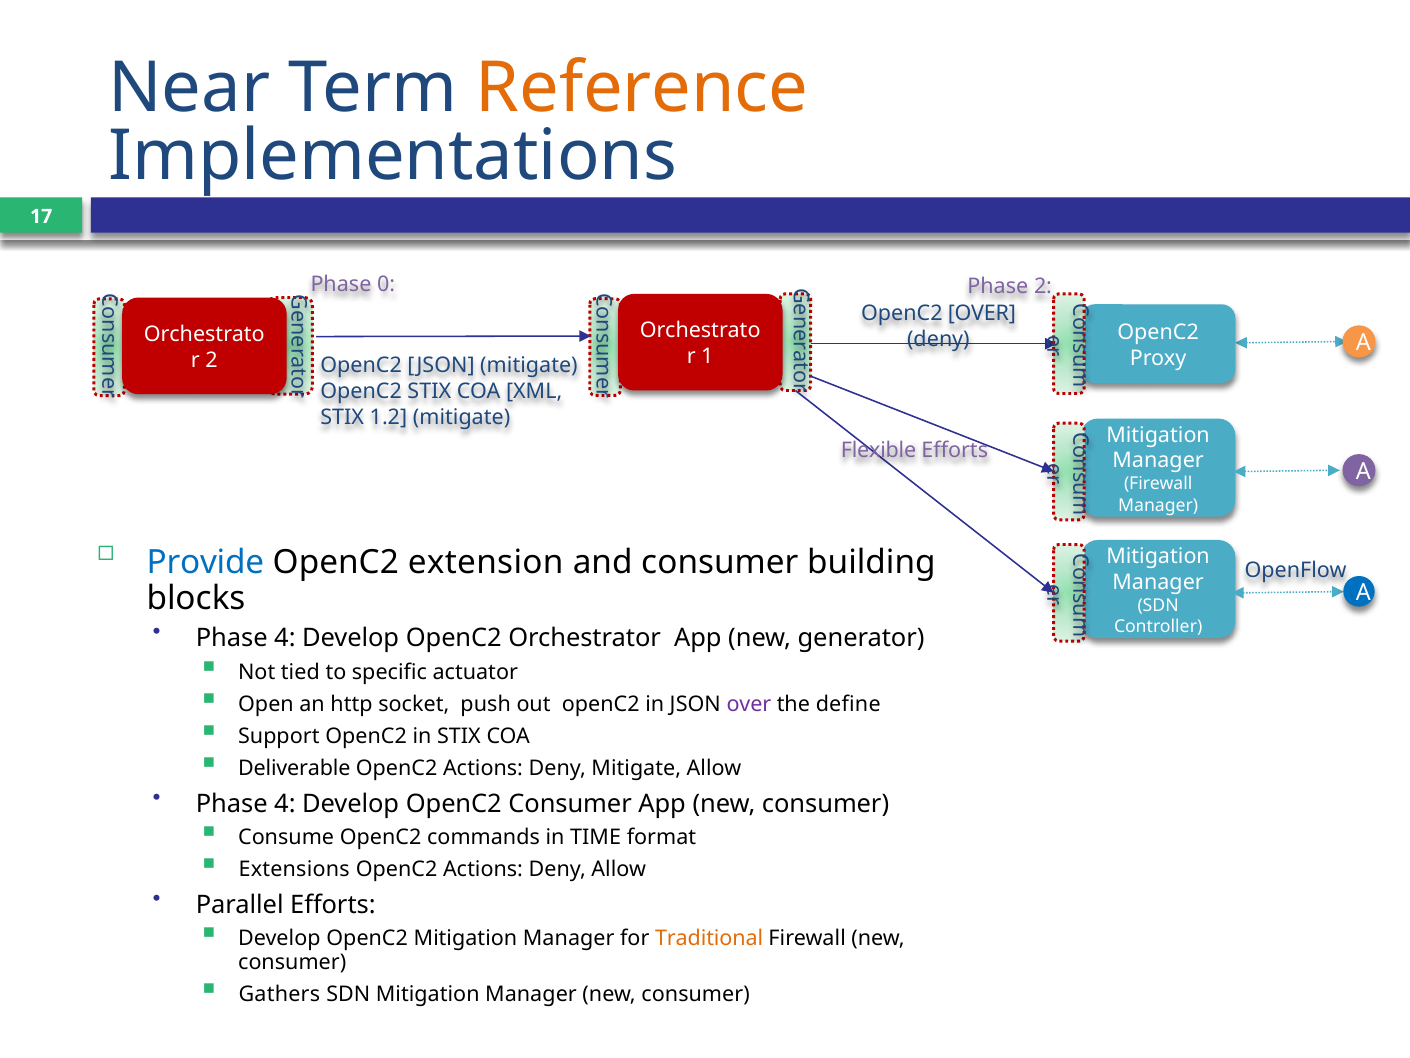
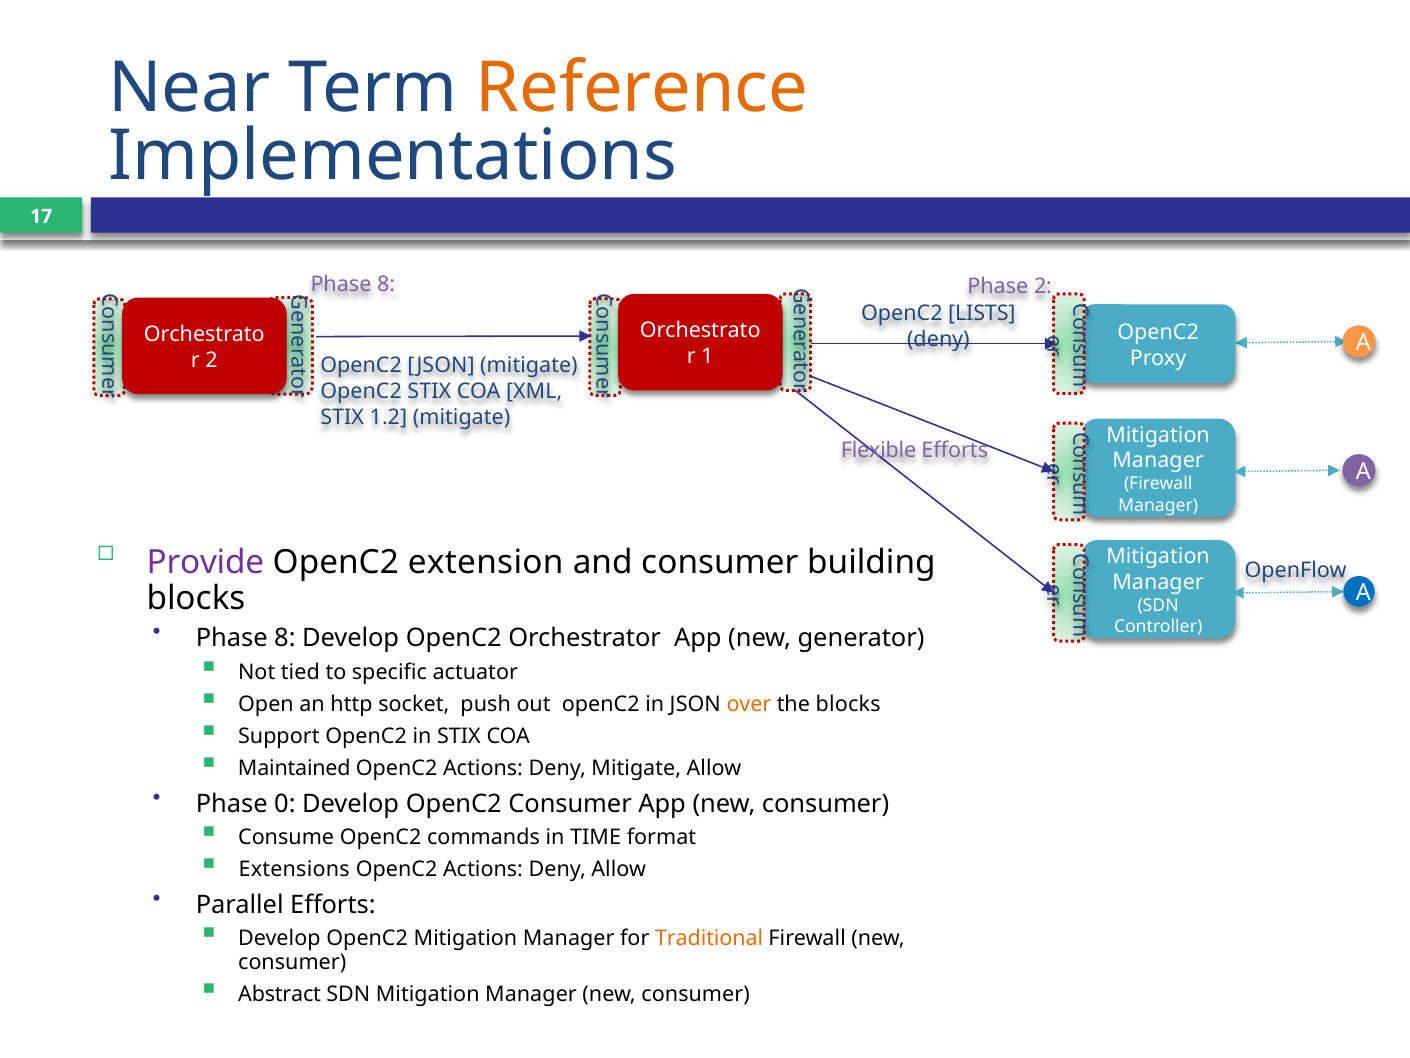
0 at (386, 284): 0 -> 8
OpenC2 OVER: OVER -> LISTS
Provide colour: blue -> purple
4 at (285, 638): 4 -> 8
over at (749, 704) colour: purple -> orange
the define: define -> blocks
Deliverable: Deliverable -> Maintained
4 at (285, 804): 4 -> 0
Gathers: Gathers -> Abstract
